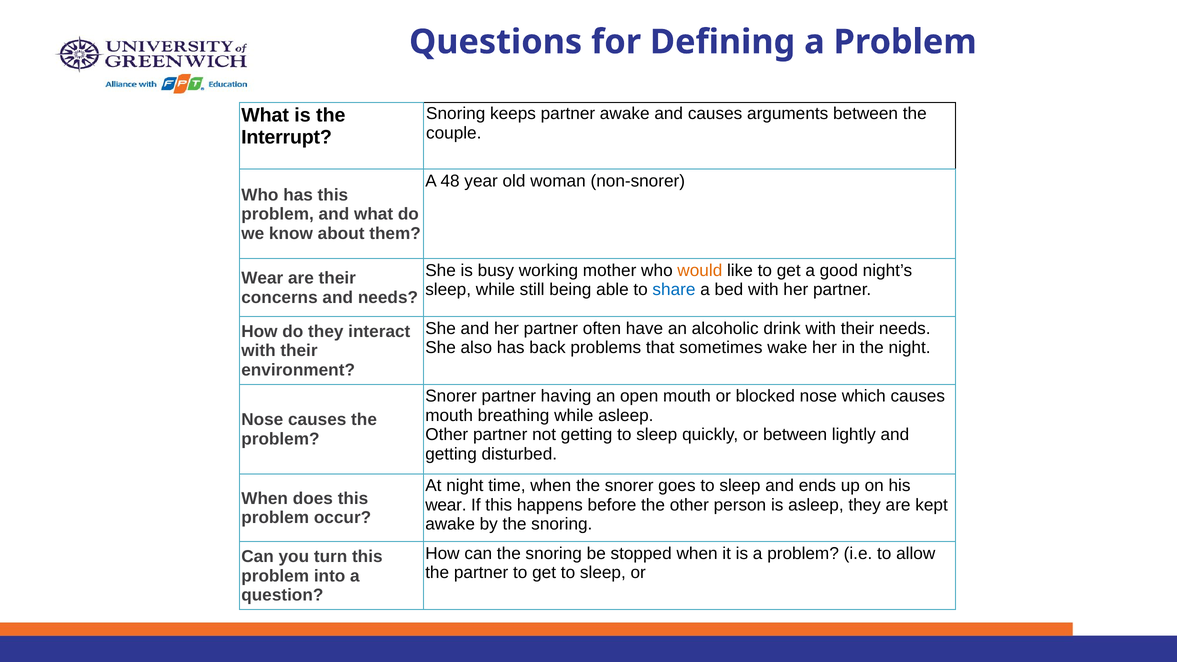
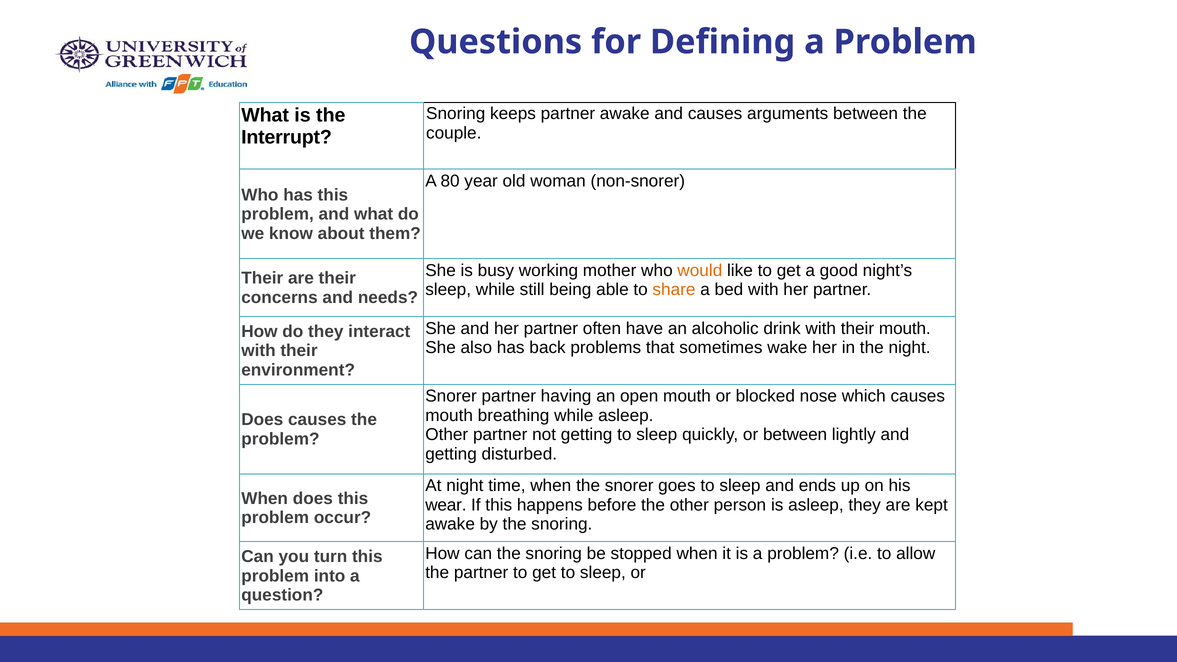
48: 48 -> 80
Wear at (262, 278): Wear -> Their
share colour: blue -> orange
their needs: needs -> mouth
Nose at (262, 420): Nose -> Does
